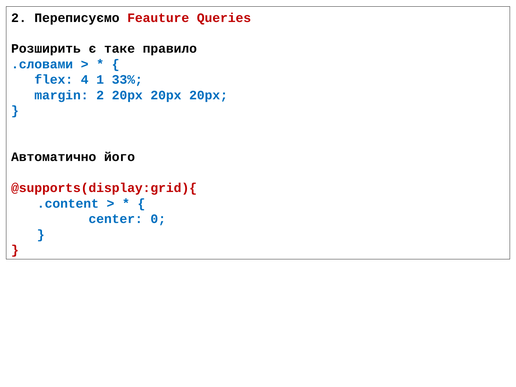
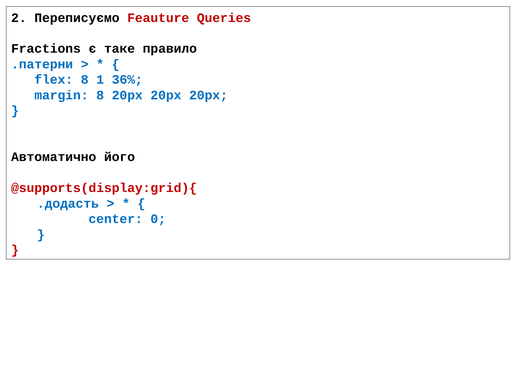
Розширить: Розширить -> Fractions
.словами: .словами -> .патерни
flex 4: 4 -> 8
33%: 33% -> 36%
margin 2: 2 -> 8
.content: .content -> .додасть
